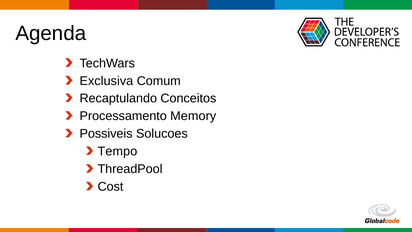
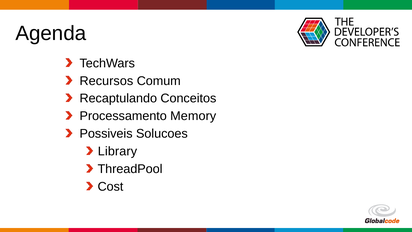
Exclusiva: Exclusiva -> Recursos
Tempo: Tempo -> Library
